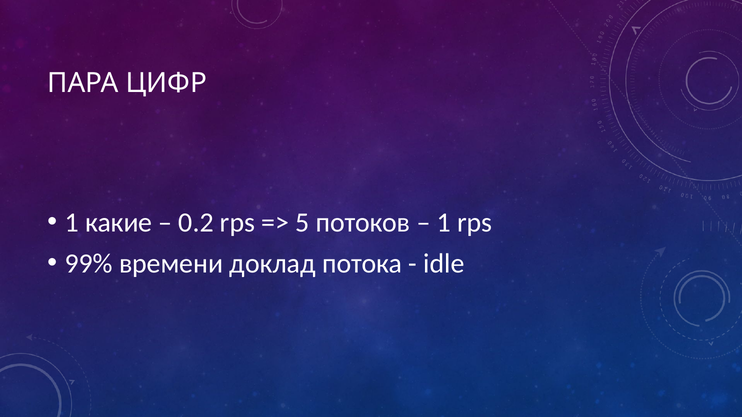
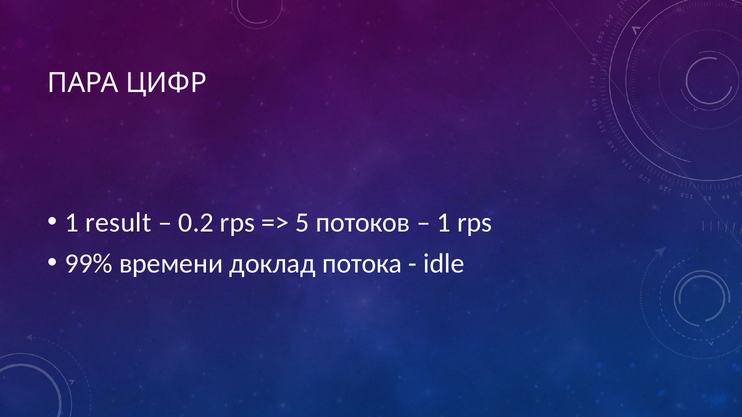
какие: какие -> result
